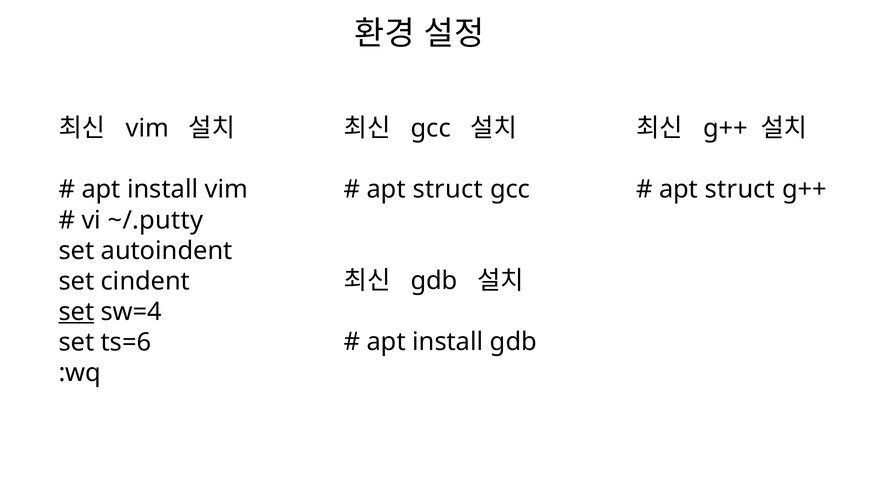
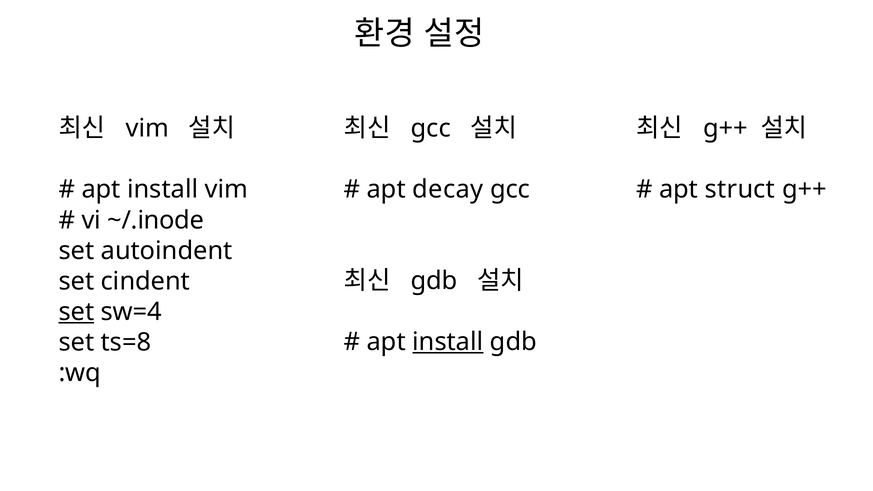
struct at (448, 190): struct -> decay
~/.putty: ~/.putty -> ~/.inode
install at (448, 342) underline: none -> present
ts=6: ts=6 -> ts=8
